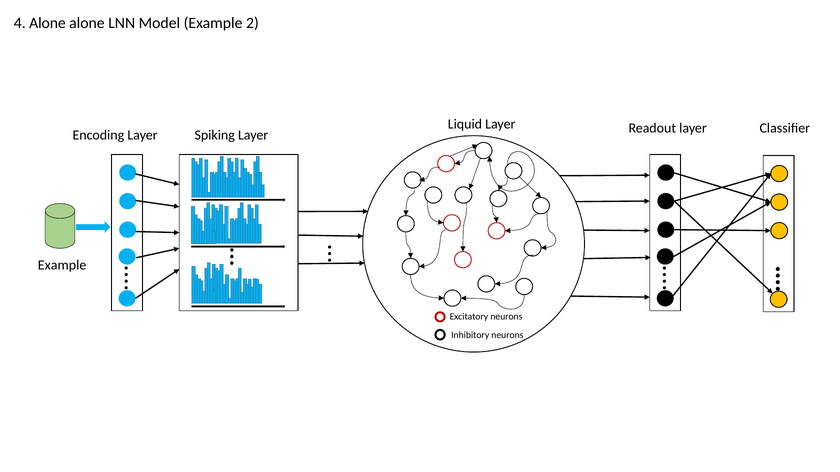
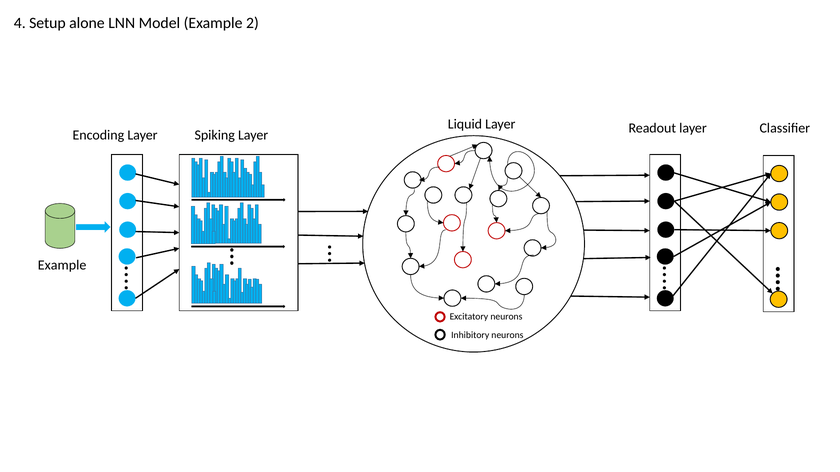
4 Alone: Alone -> Setup
